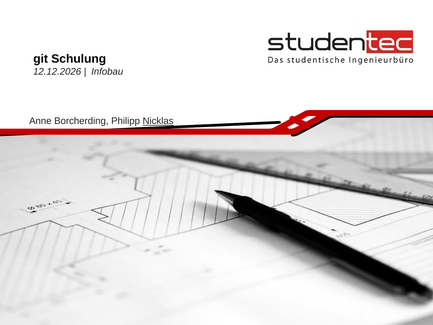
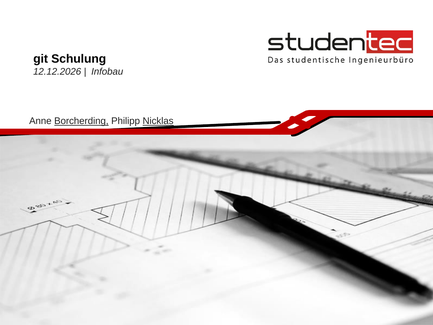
Borcherding underline: none -> present
